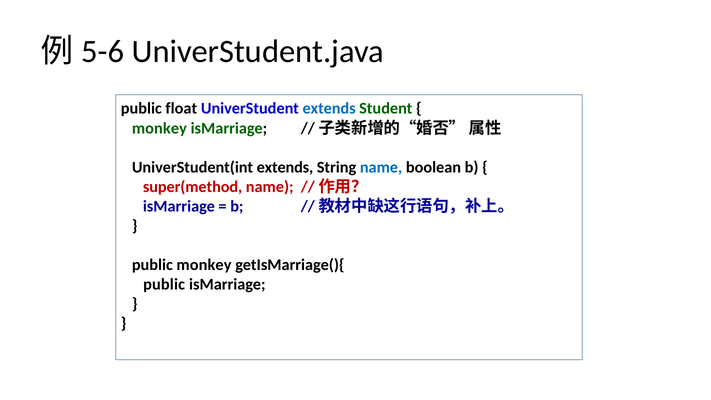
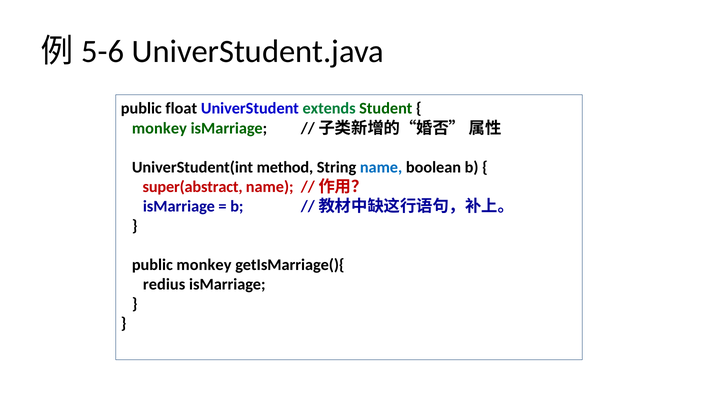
extends at (329, 109) colour: blue -> green
UniverStudent(int extends: extends -> method
super(method: super(method -> super(abstract
public at (164, 284): public -> redius
